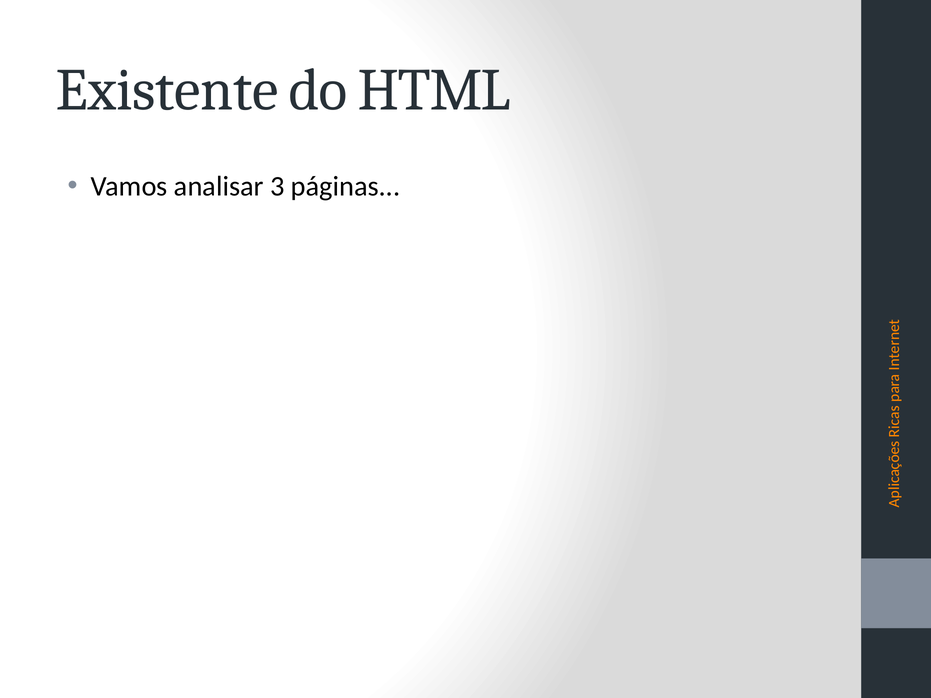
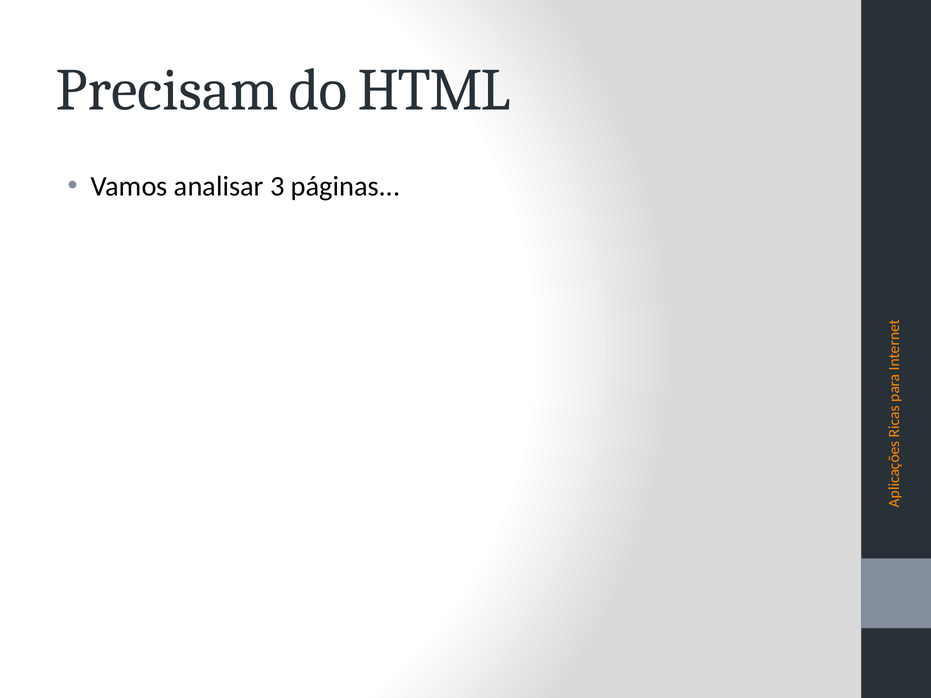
Existente: Existente -> Precisam
